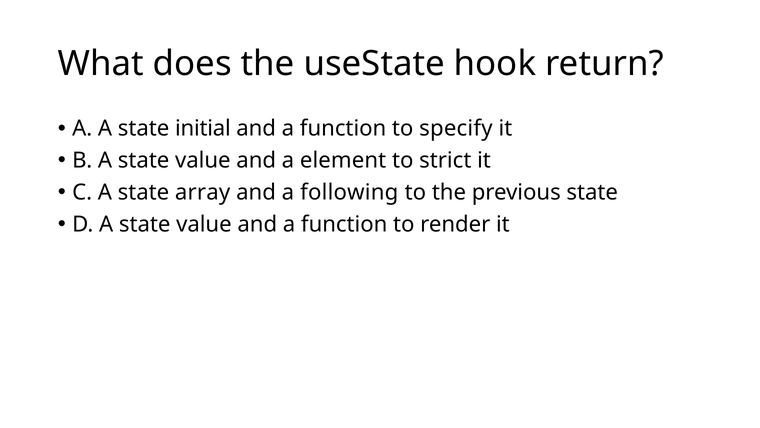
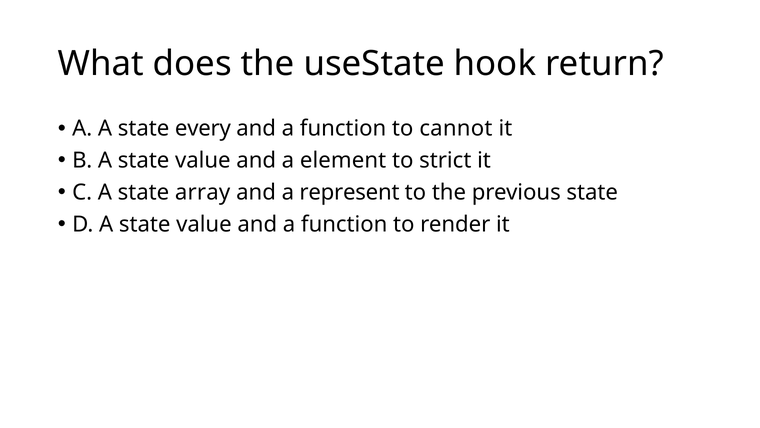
initial: initial -> every
specify: specify -> cannot
following: following -> represent
